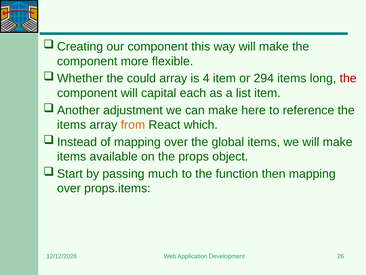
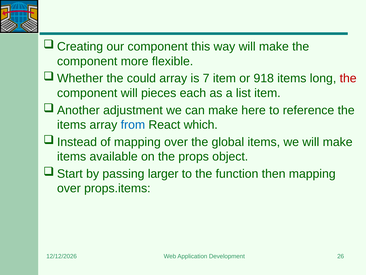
4: 4 -> 7
294: 294 -> 918
capital: capital -> pieces
from colour: orange -> blue
much: much -> larger
